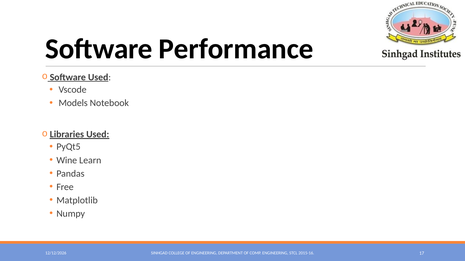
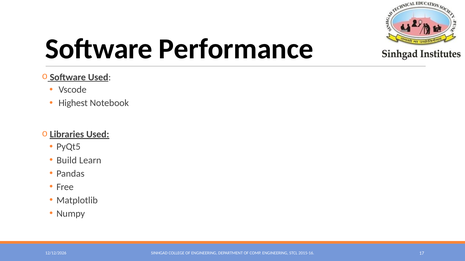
Models: Models -> Highest
Wine: Wine -> Build
